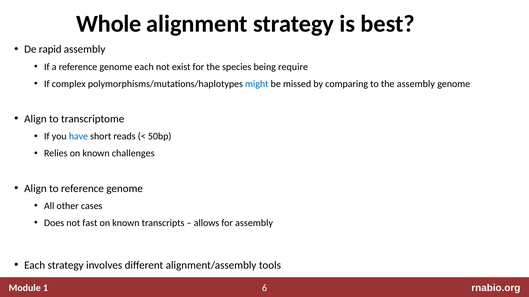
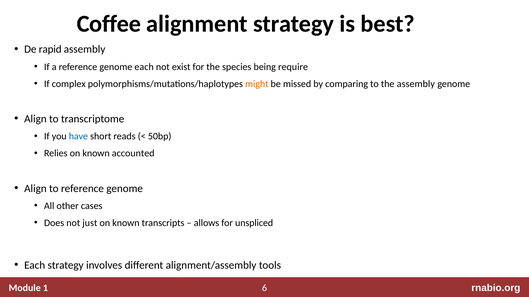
Whole: Whole -> Coffee
might colour: blue -> orange
challenges: challenges -> accounted
fast: fast -> just
for assembly: assembly -> unspliced
